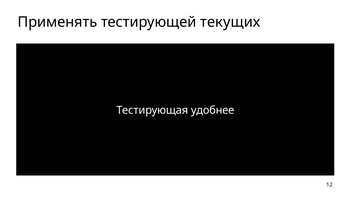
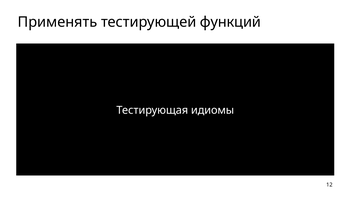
текущих: текущих -> функций
удобнее: удобнее -> идиомы
